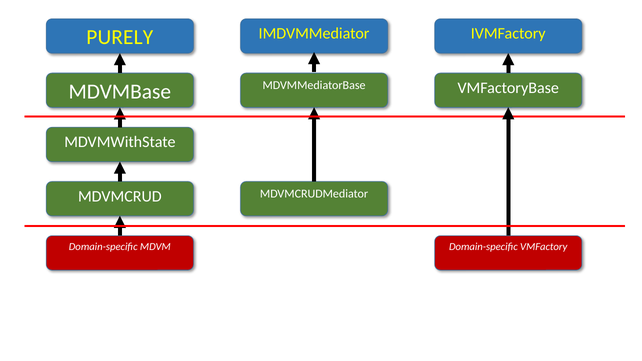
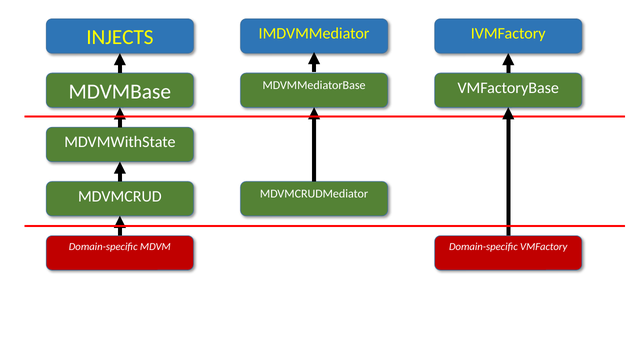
PURELY: PURELY -> INJECTS
